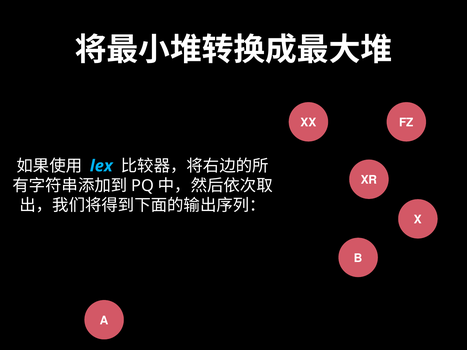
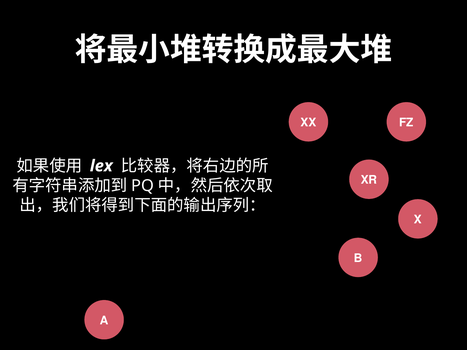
lex colour: light blue -> white
